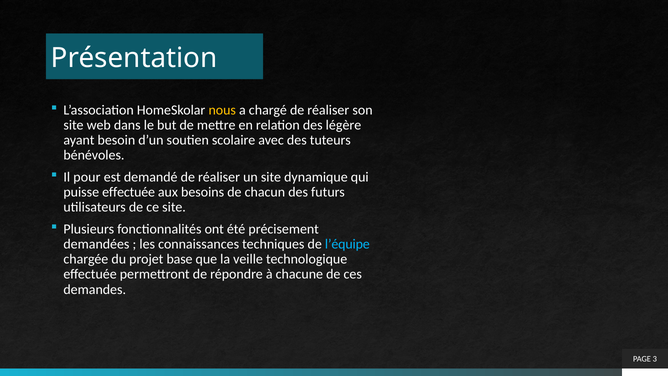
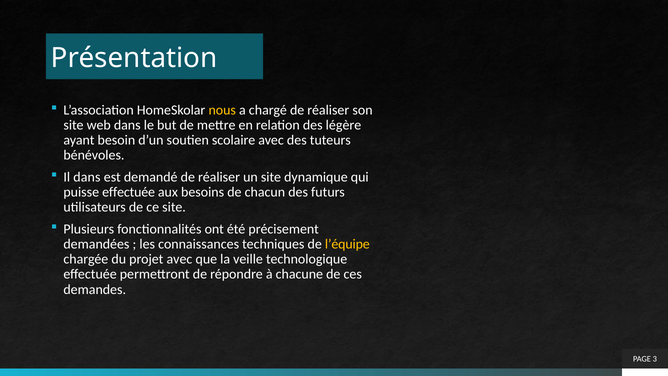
Il pour: pour -> dans
l’équipe colour: light blue -> yellow
projet base: base -> avec
